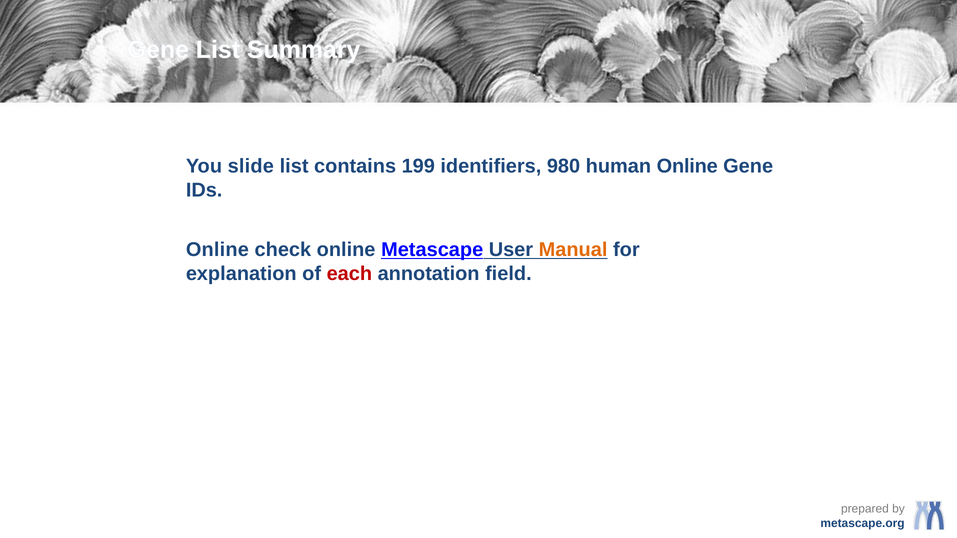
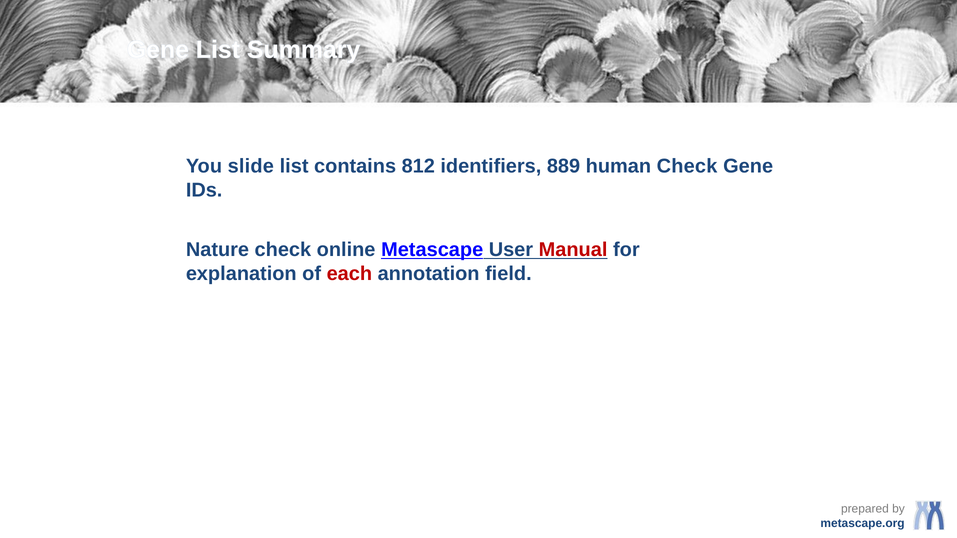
199: 199 -> 812
980: 980 -> 889
human Online: Online -> Check
Online at (217, 250): Online -> Nature
Manual colour: orange -> red
